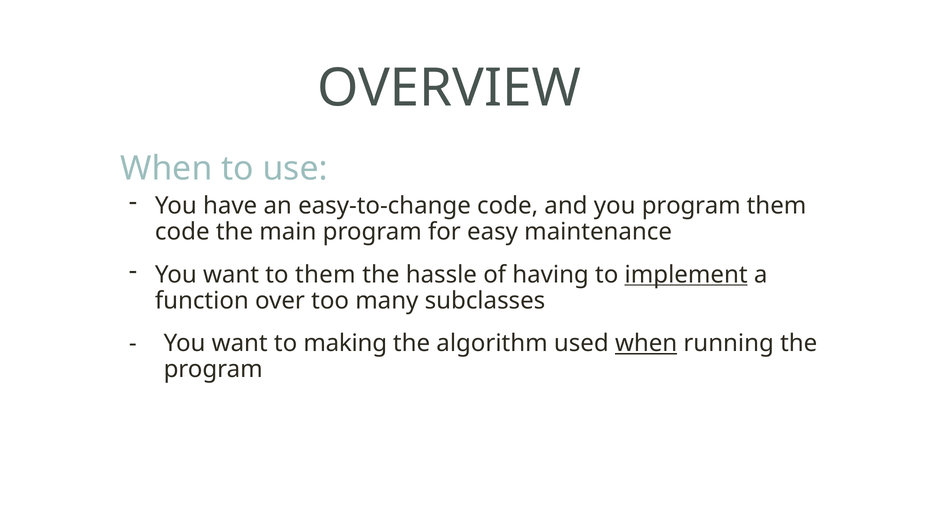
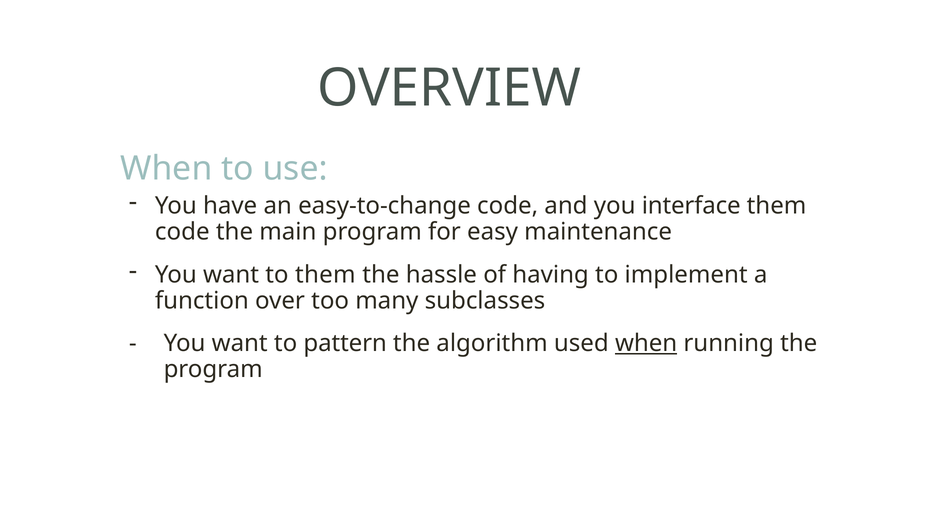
you program: program -> interface
implement underline: present -> none
making: making -> pattern
